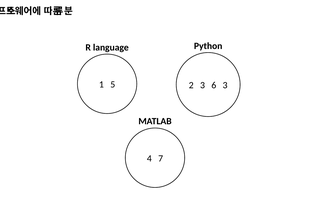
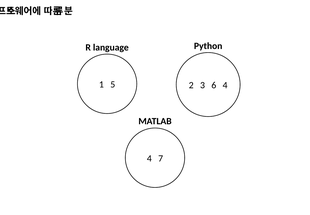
6 3: 3 -> 4
